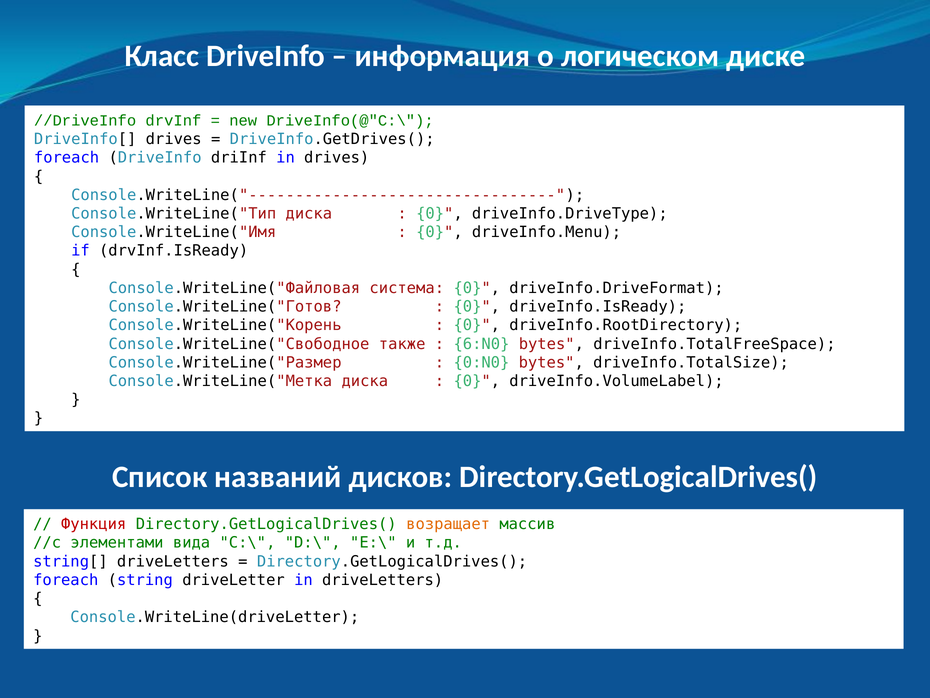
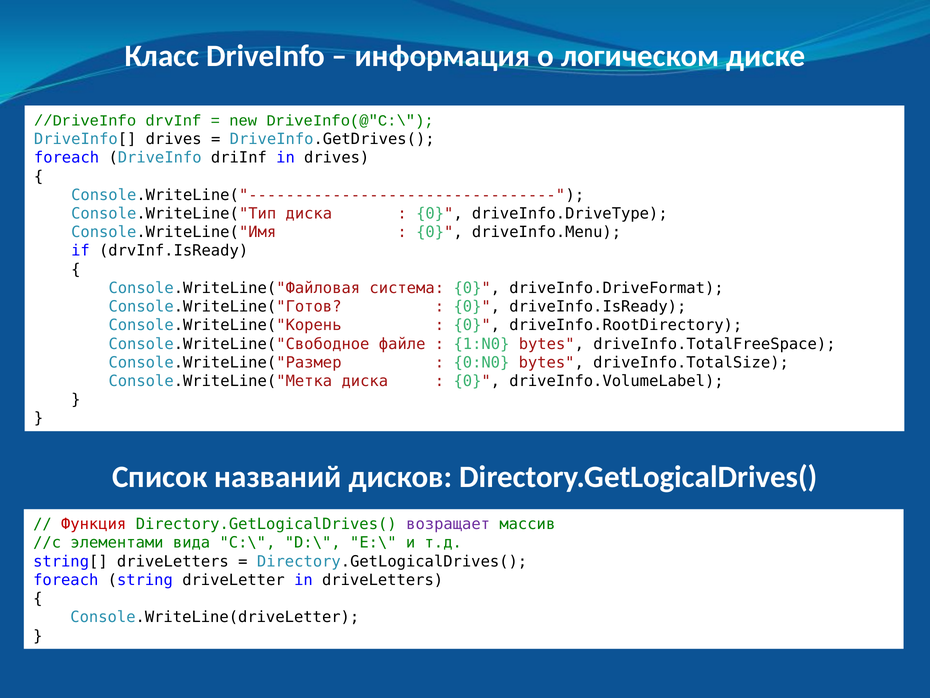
также: также -> файле
6:N0: 6:N0 -> 1:N0
возращает colour: orange -> purple
